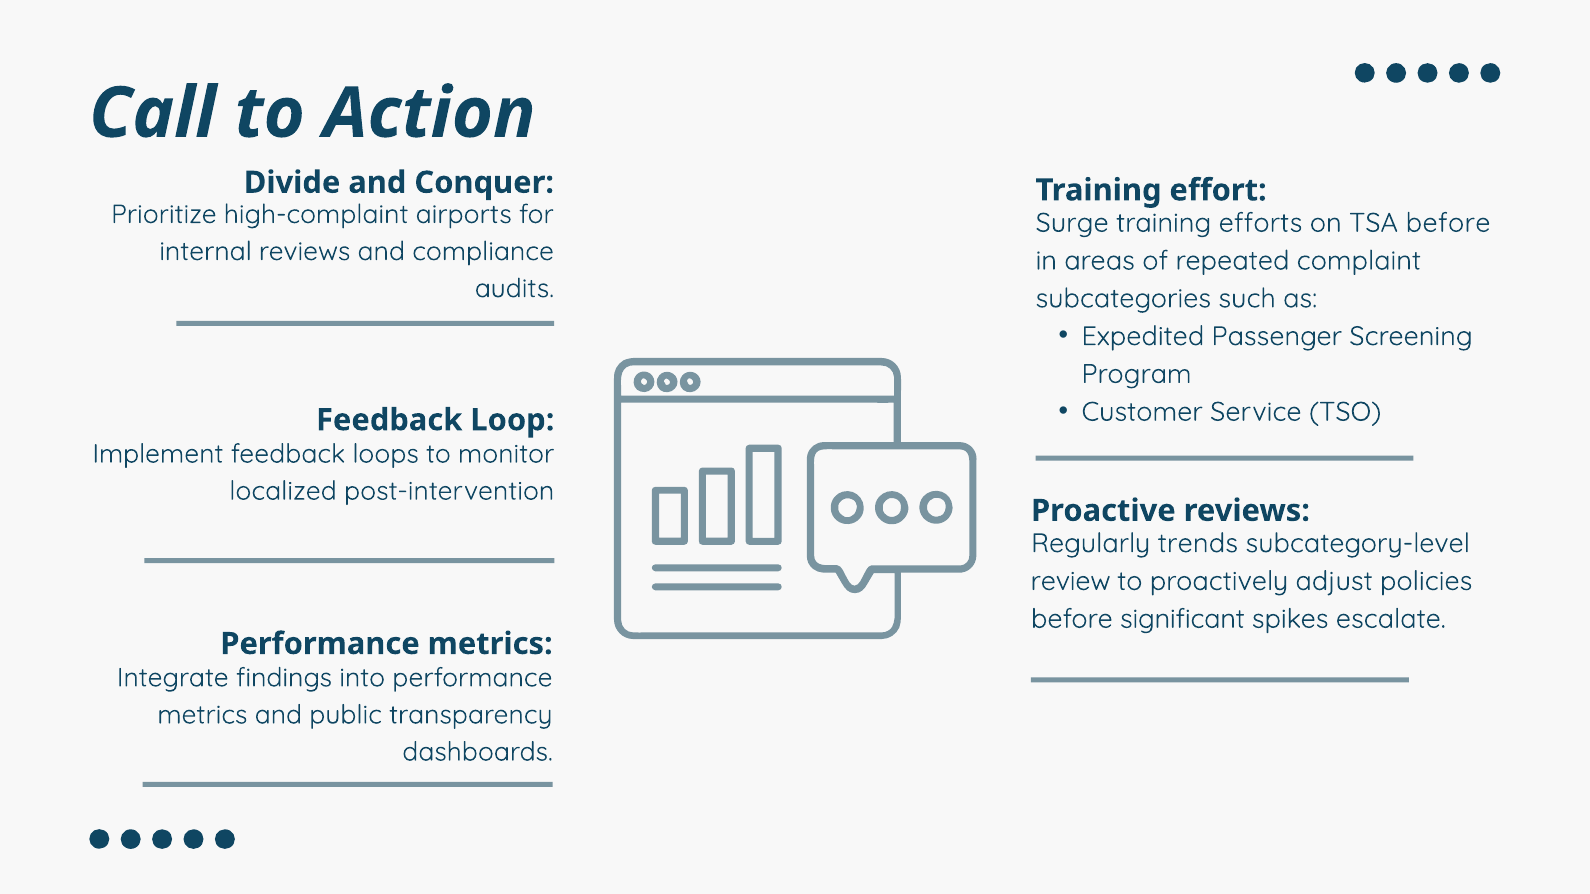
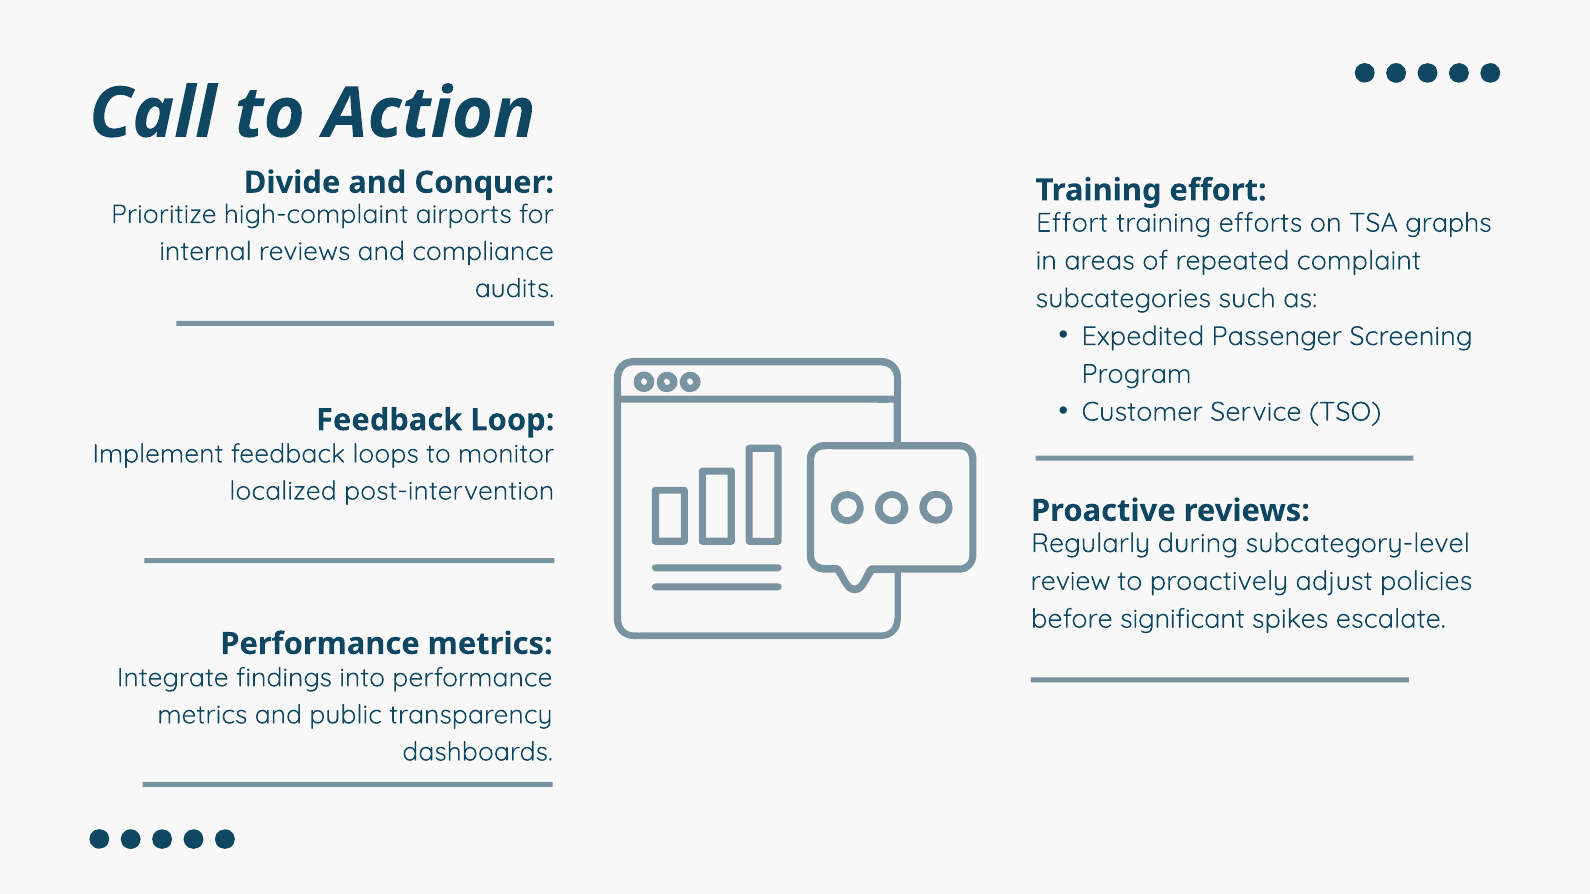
Surge at (1072, 223): Surge -> Effort
TSA before: before -> graphs
trends: trends -> during
